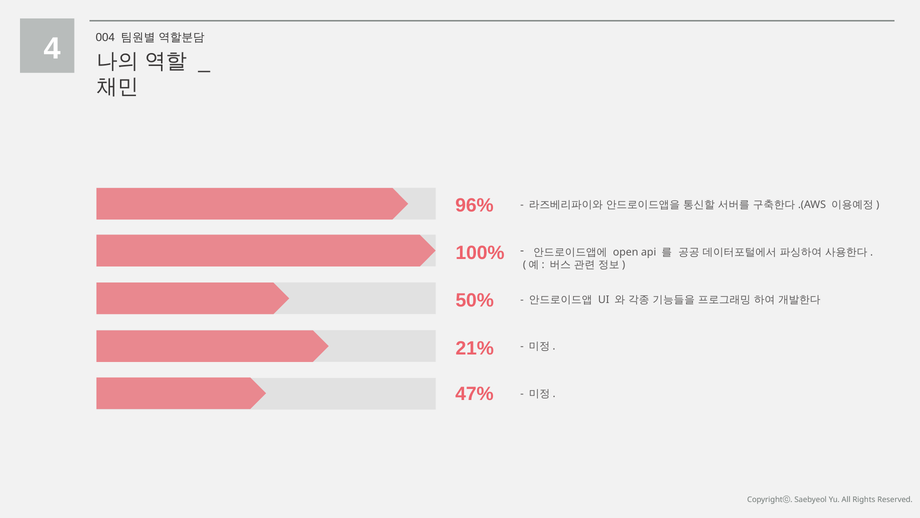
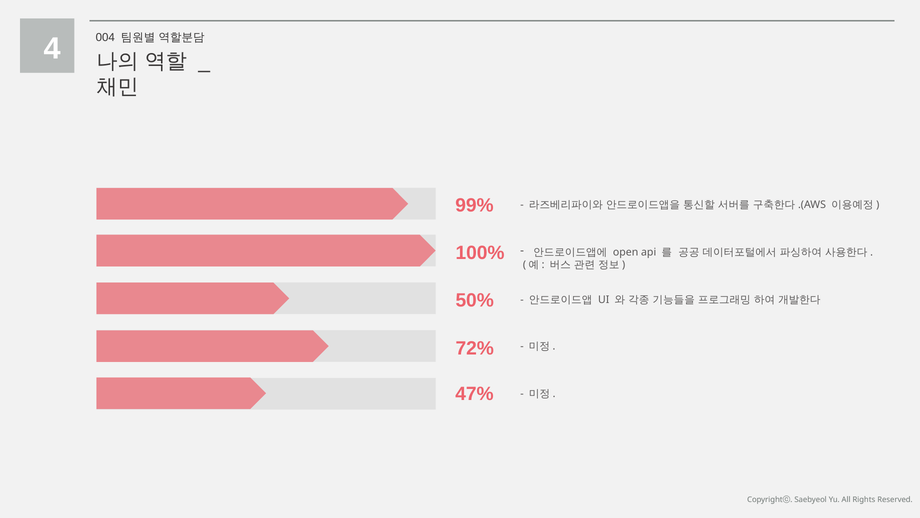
96%: 96% -> 99%
21%: 21% -> 72%
